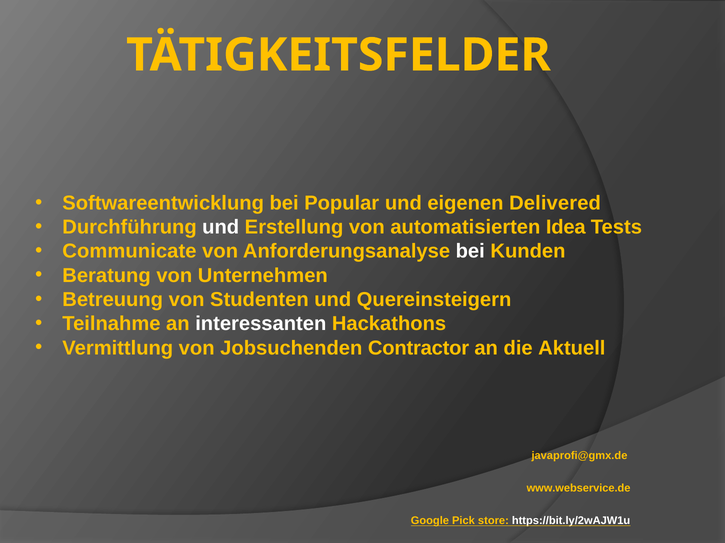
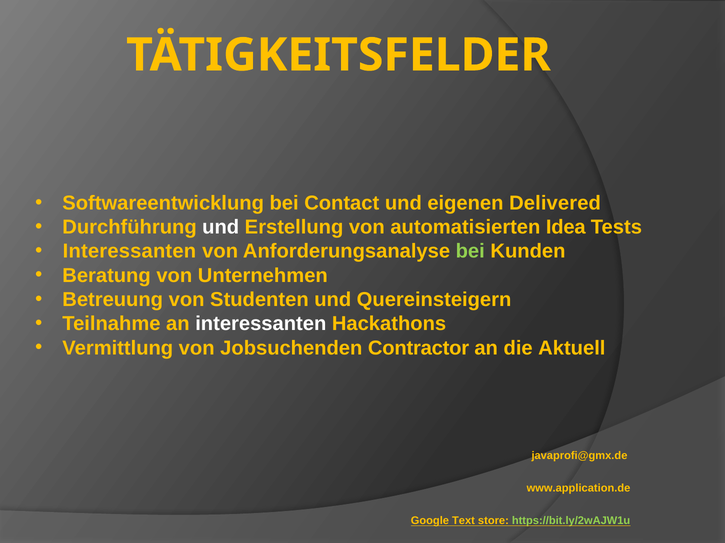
Popular: Popular -> Contact
Communicate at (129, 252): Communicate -> Interessanten
bei at (470, 252) colour: white -> light green
www.webservice.de: www.webservice.de -> www.application.de
Pick: Pick -> Text
https://bit.ly/2wAJW1u colour: white -> light green
